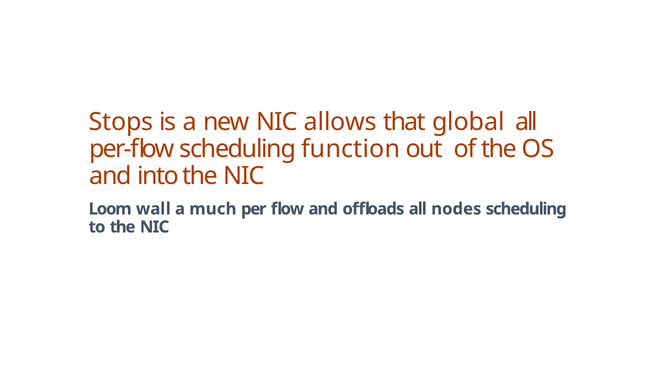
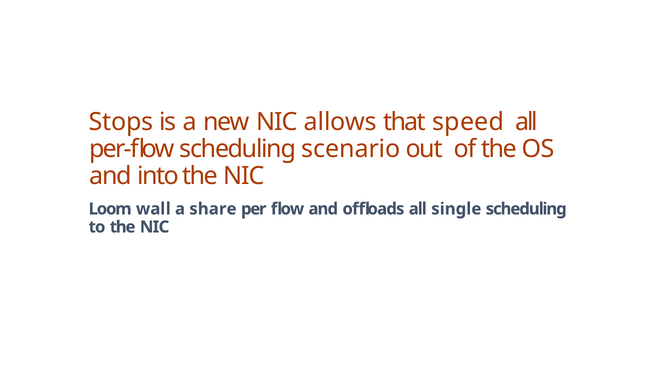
global: global -> speed
function: function -> scenario
much: much -> share
nodes: nodes -> single
